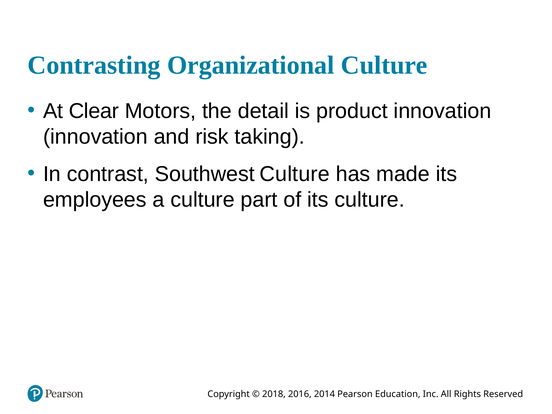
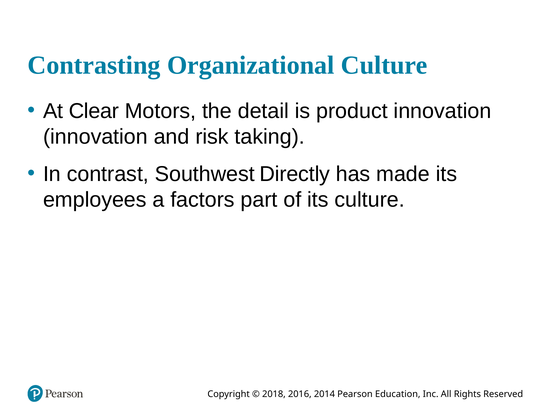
Southwest Culture: Culture -> Directly
a culture: culture -> factors
